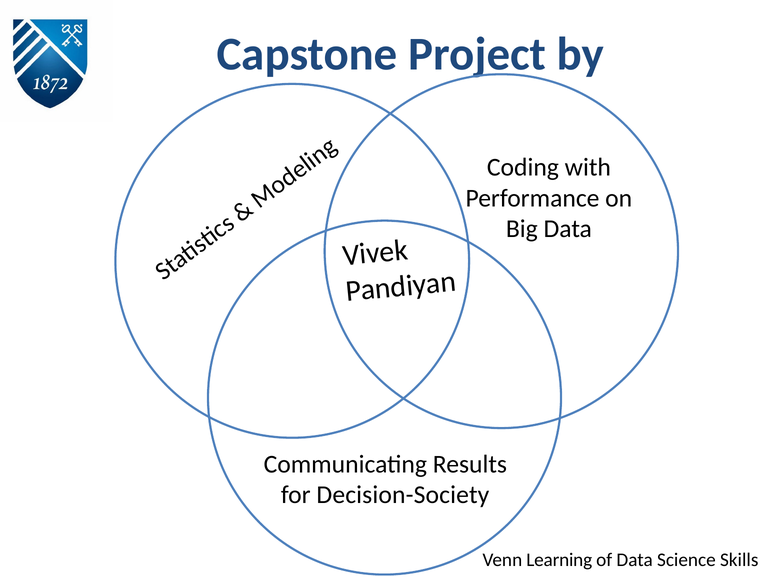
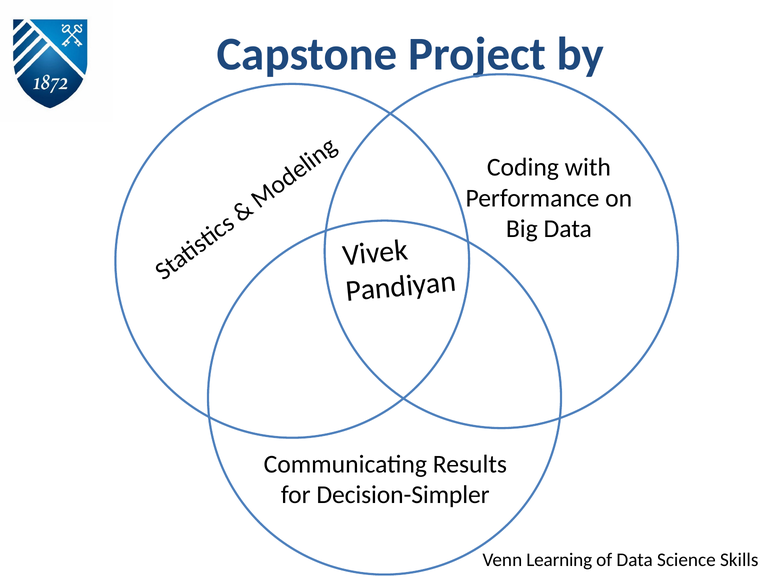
Decision-Society: Decision-Society -> Decision-Simpler
